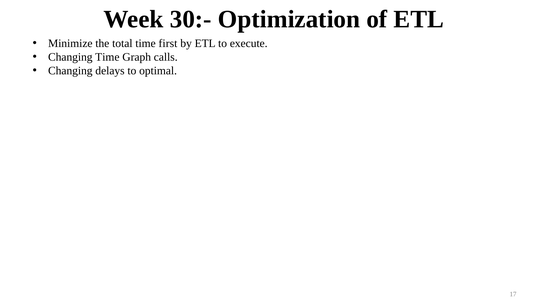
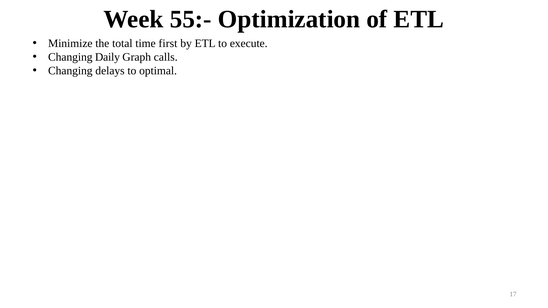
30:-: 30:- -> 55:-
Changing Time: Time -> Daily
